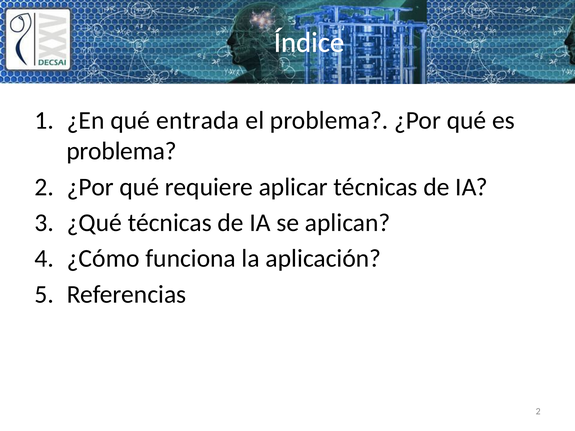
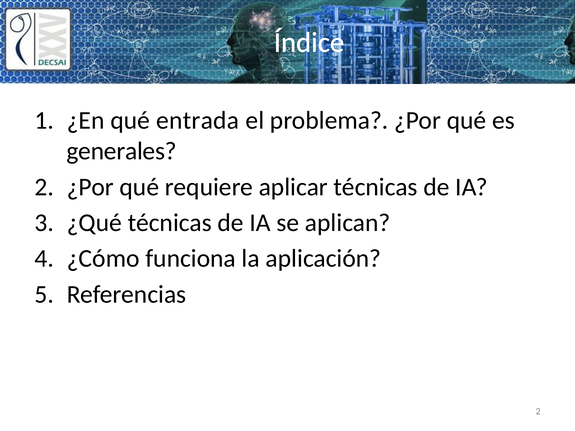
problema at (122, 151): problema -> generales
